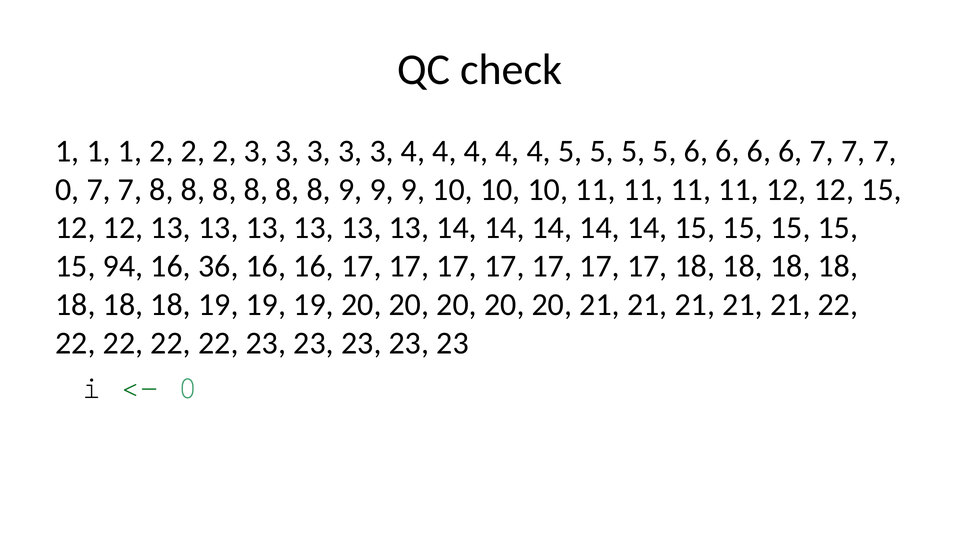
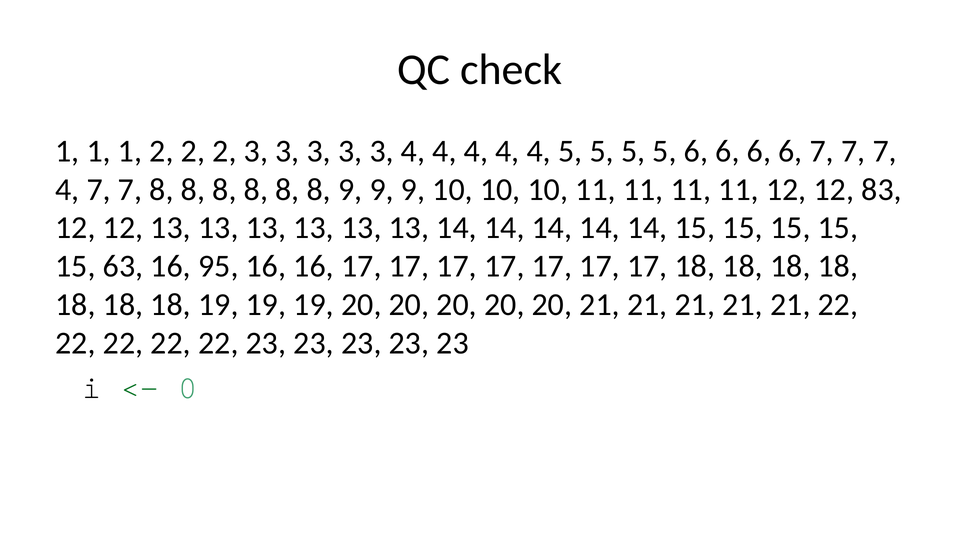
0 at (67, 189): 0 -> 4
12 15: 15 -> 83
94: 94 -> 63
36: 36 -> 95
